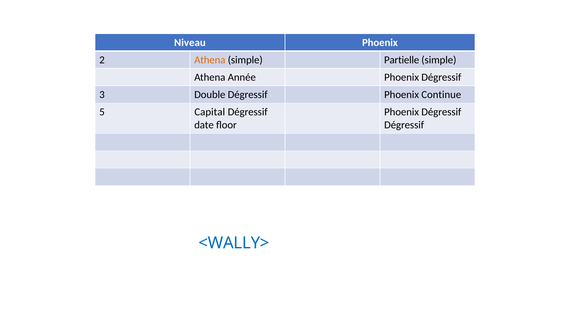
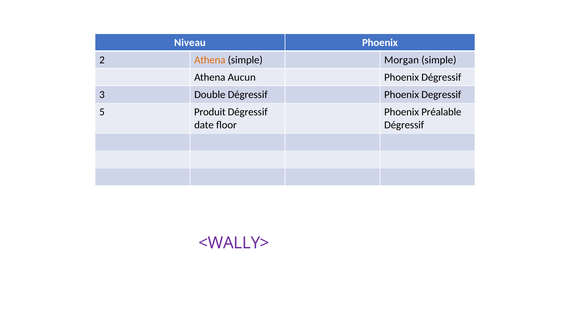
Partielle: Partielle -> Morgan
Année: Année -> Aucun
Continue: Continue -> Degressif
Capital: Capital -> Produit
Dégressif at (441, 112): Dégressif -> Préalable
<WALLY> colour: blue -> purple
